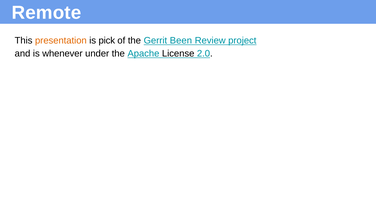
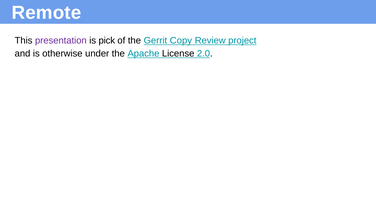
presentation colour: orange -> purple
Been: Been -> Copy
whenever: whenever -> otherwise
